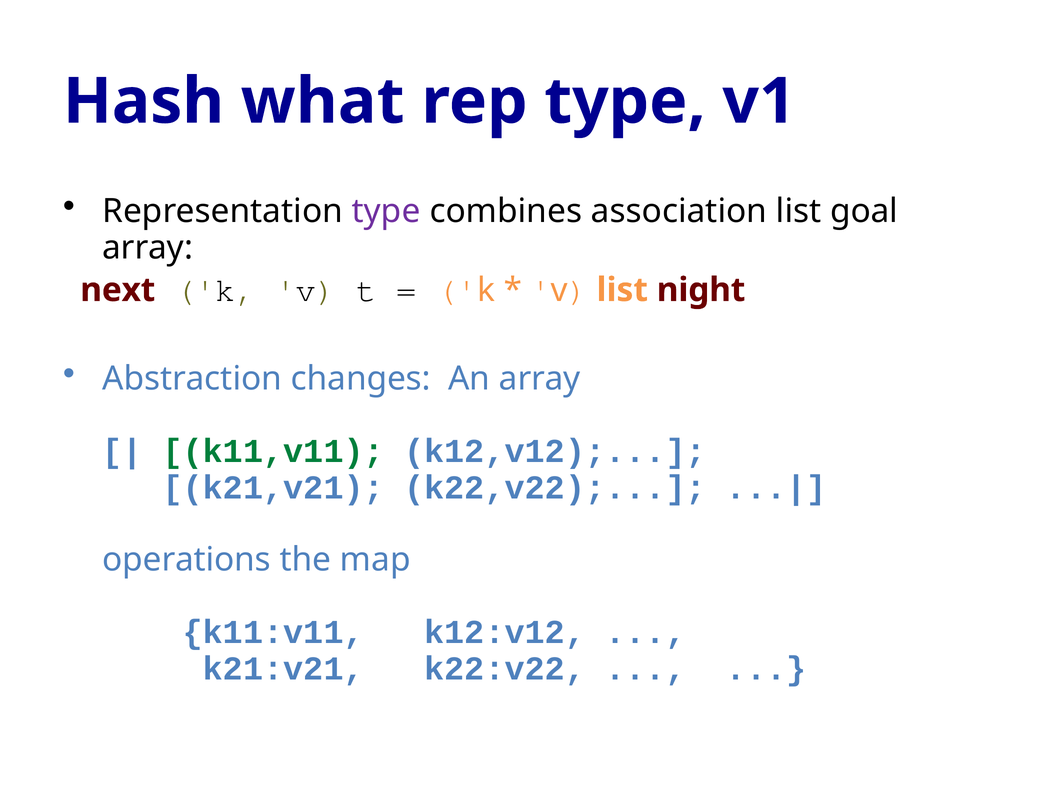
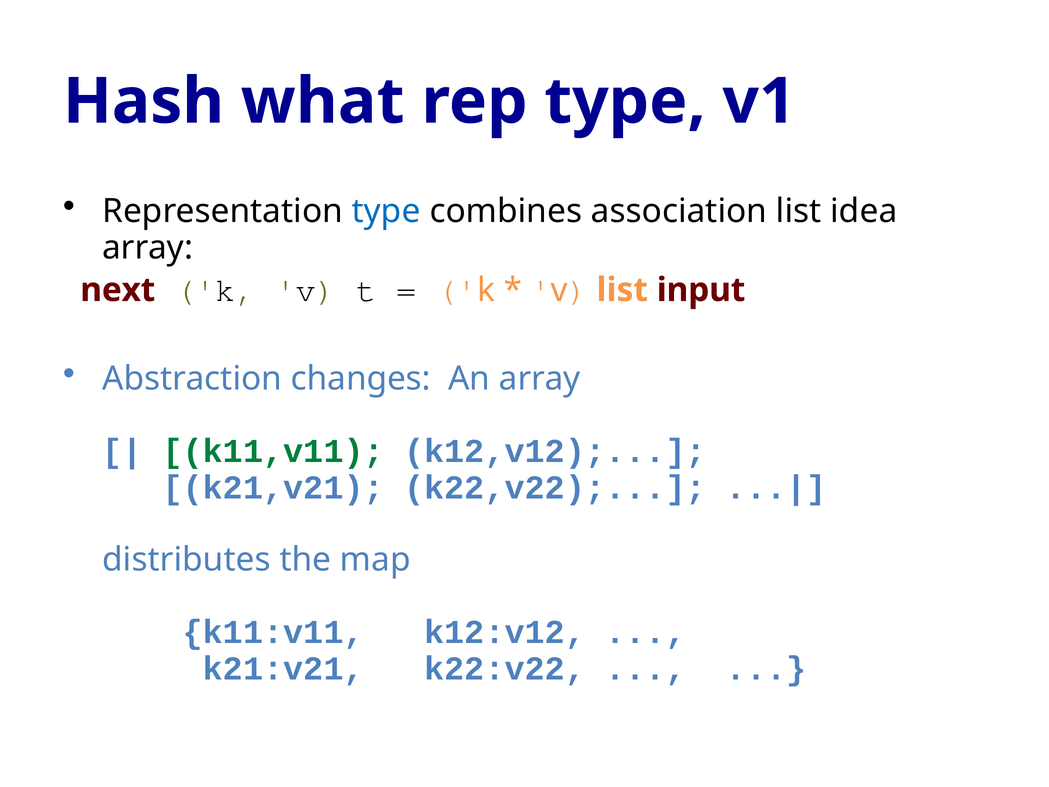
type at (386, 211) colour: purple -> blue
goal: goal -> idea
night: night -> input
operations: operations -> distributes
